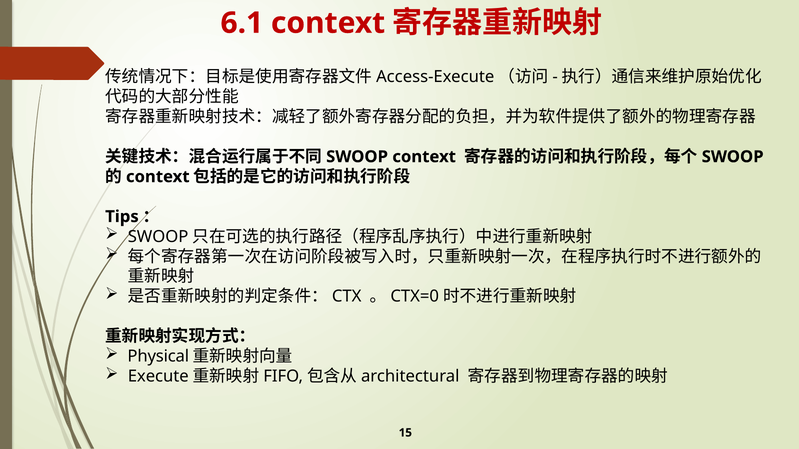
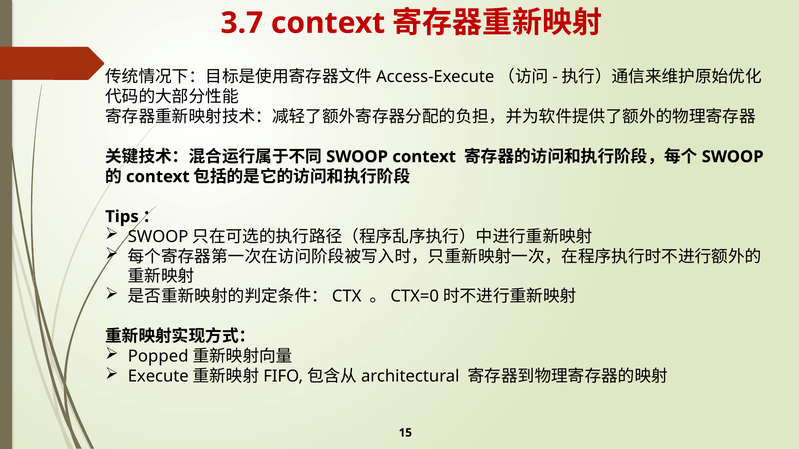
6.1: 6.1 -> 3.7
Physical: Physical -> Popped
